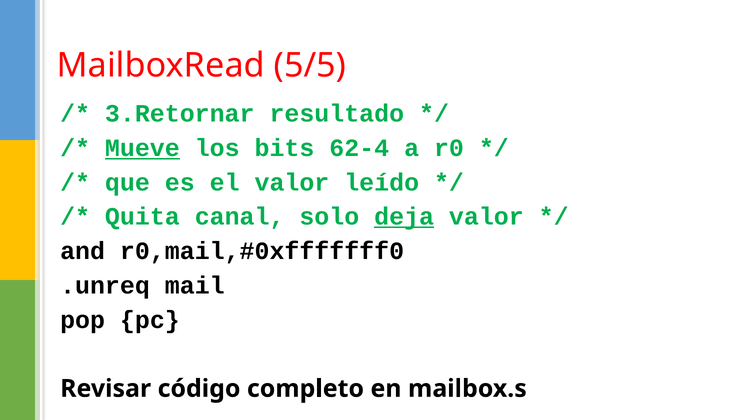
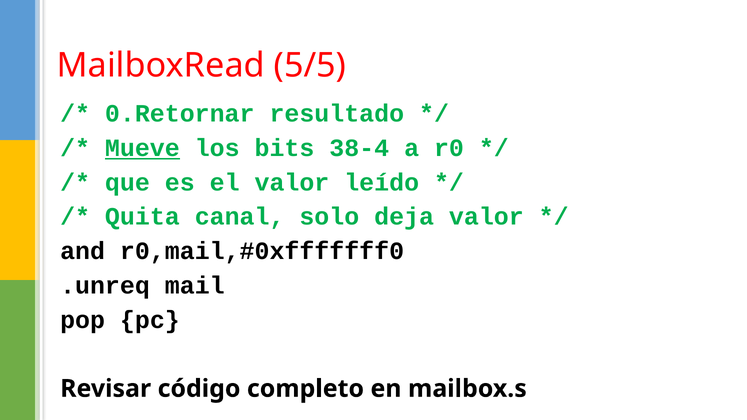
3.Retornar: 3.Retornar -> 0.Retornar
62-4: 62-4 -> 38-4
deja underline: present -> none
